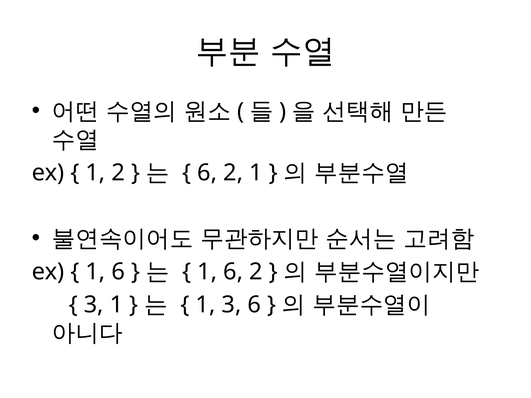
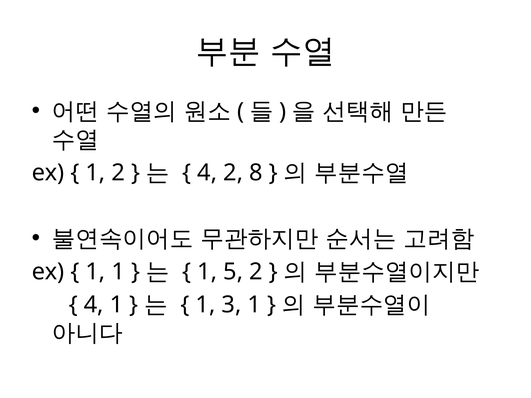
6 at (207, 173): 6 -> 4
2 1: 1 -> 8
6 at (118, 272): 6 -> 1
6 at (233, 272): 6 -> 5
3 at (94, 305): 3 -> 4
3 6: 6 -> 1
